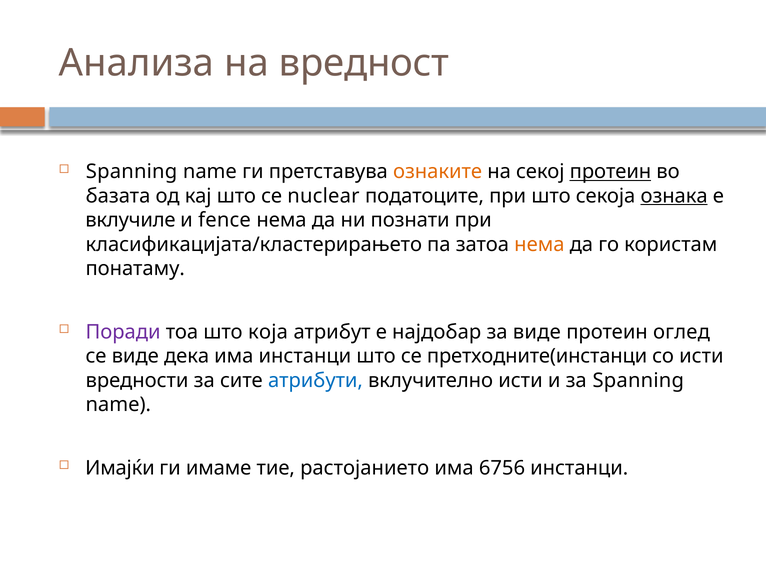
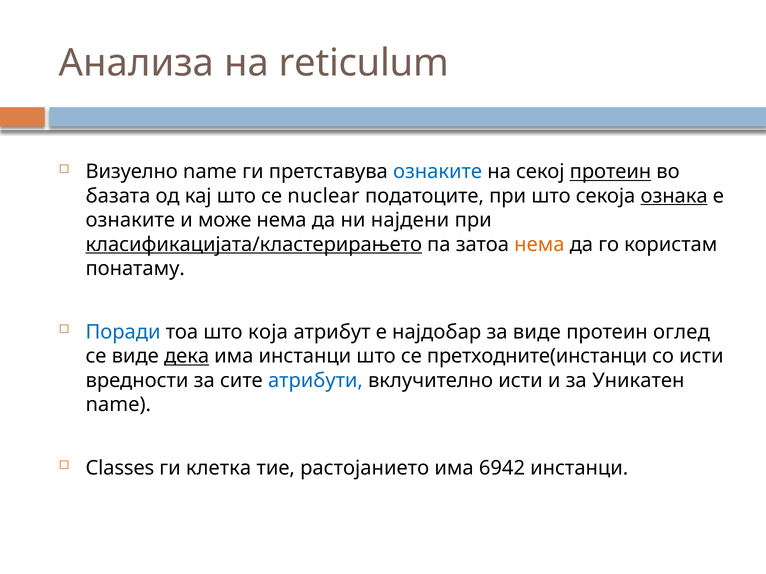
вредност: вредност -> reticulum
Spanning at (132, 172): Spanning -> Визуелно
ознаките at (438, 172) colour: orange -> blue
вклучиле at (130, 220): вклучиле -> ознаките
fence: fence -> може
познати: познати -> најдени
класификацијата/кластерирањето underline: none -> present
Поради colour: purple -> blue
дека underline: none -> present
за Spanning: Spanning -> Уникатен
Имајќи: Имајќи -> Classes
имаме: имаме -> клетка
6756: 6756 -> 6942
